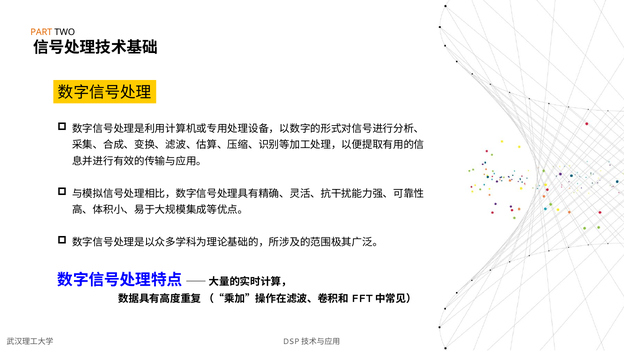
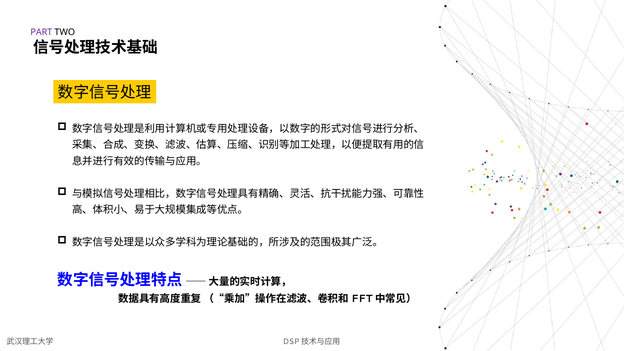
PART colour: orange -> purple
